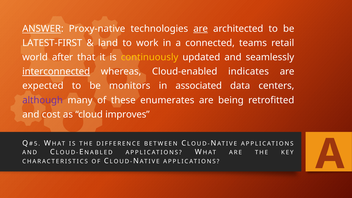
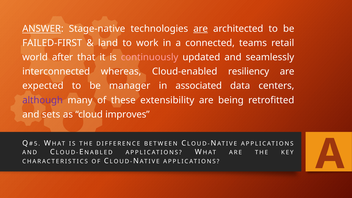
Proxy-native: Proxy-native -> Stage-native
LATEST-FIRST: LATEST-FIRST -> FAILED-FIRST
continuously colour: yellow -> pink
interconnected underline: present -> none
indicates: indicates -> resiliency
monitors: monitors -> manager
enumerates: enumerates -> extensibility
cost: cost -> sets
